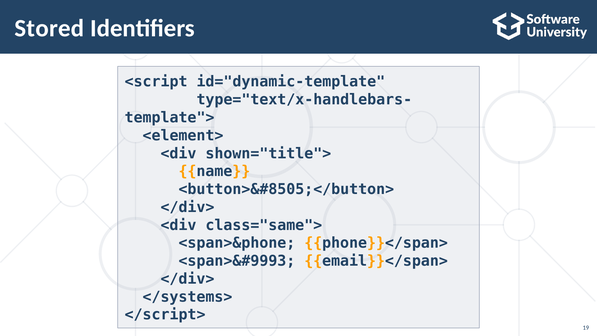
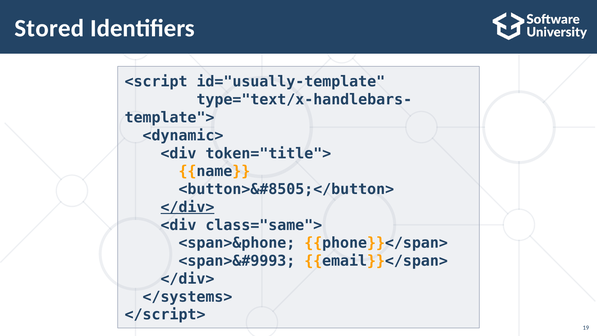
id="dynamic-template: id="dynamic-template -> id="usually-template
<element>: <element> -> <dynamic>
shown="title">: shown="title"> -> token="title">
</div> at (187, 207) underline: none -> present
